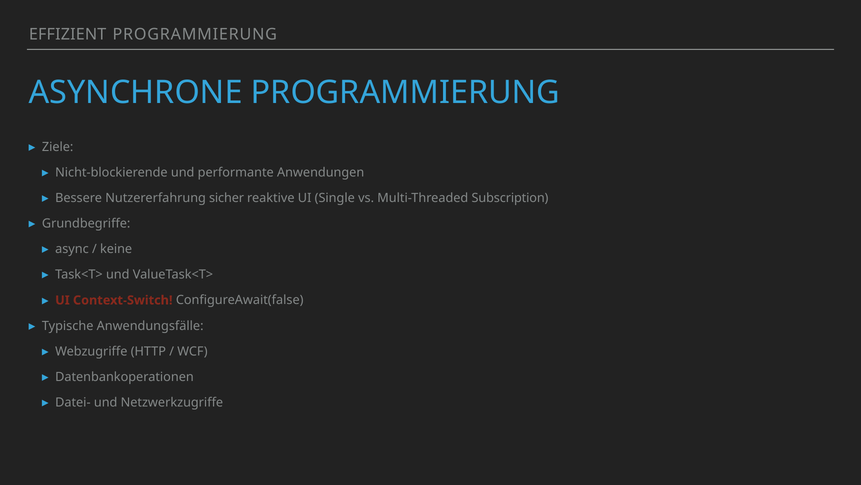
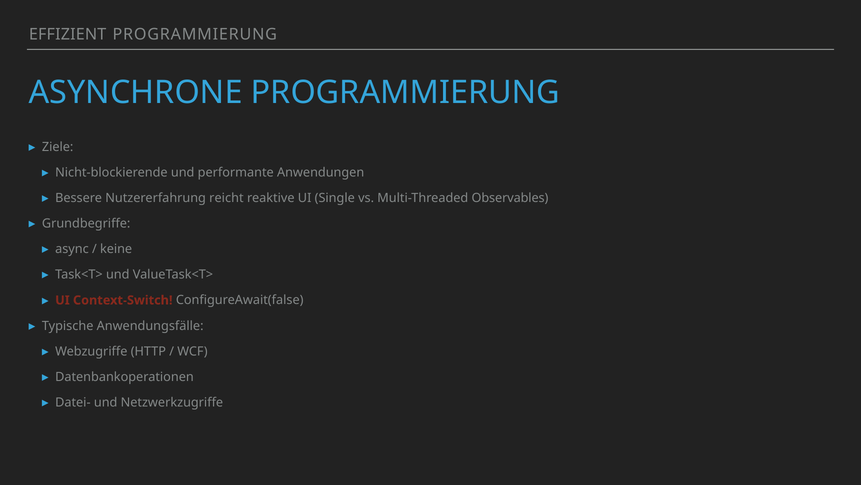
sicher: sicher -> reicht
Subscription: Subscription -> Observables
